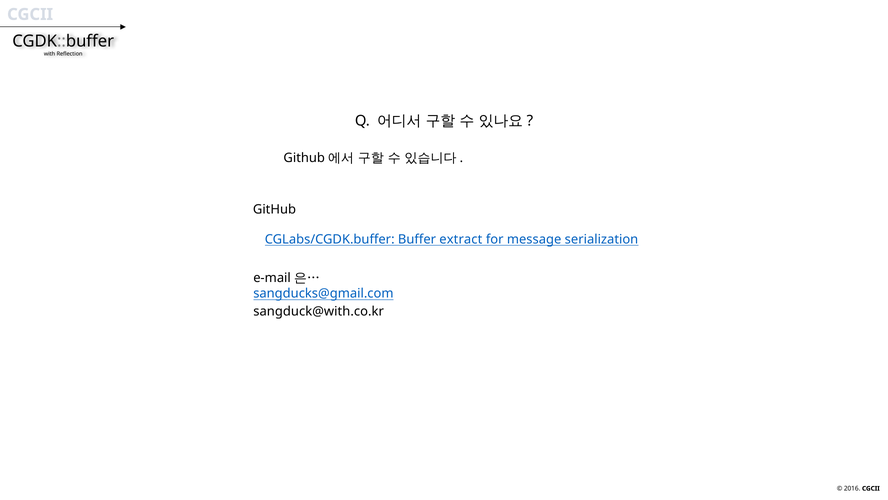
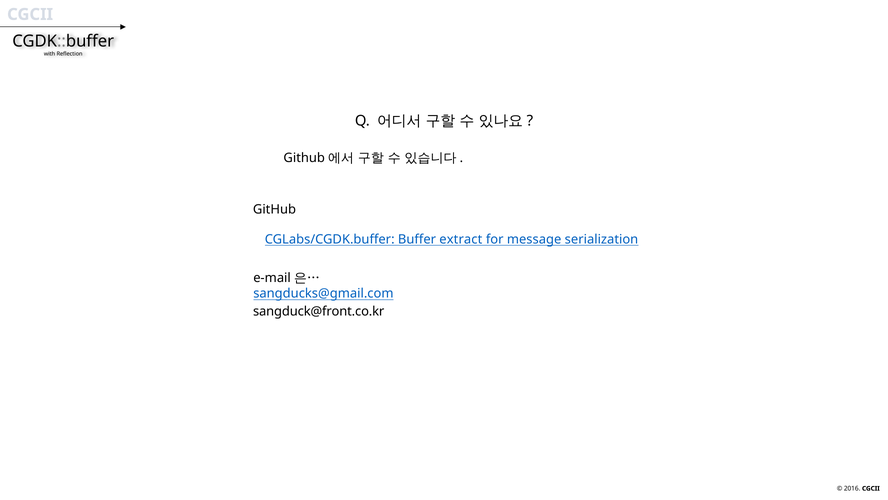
sangduck@with.co.kr: sangduck@with.co.kr -> sangduck@front.co.kr
